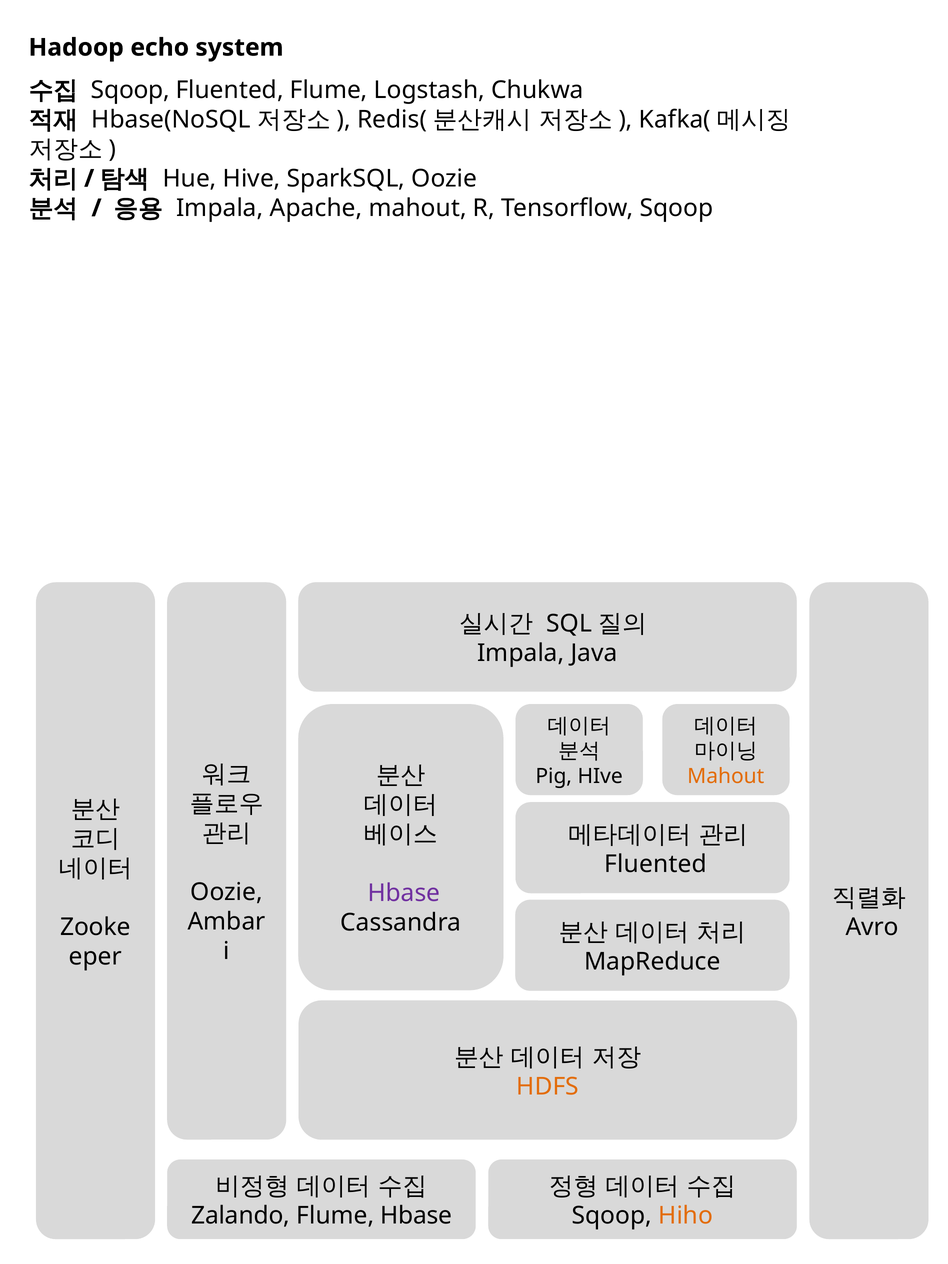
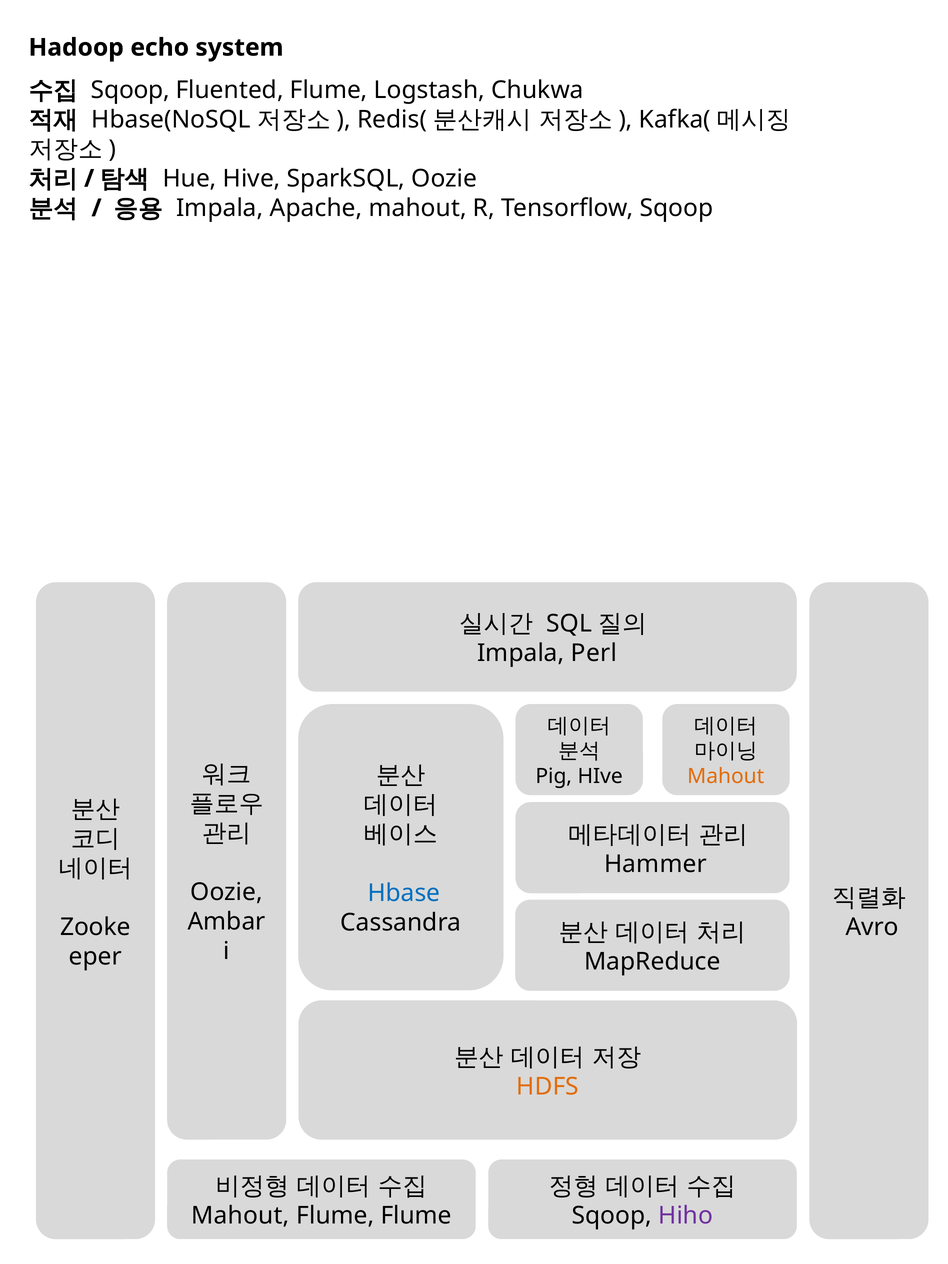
Java: Java -> Perl
Fluented at (655, 864): Fluented -> Hammer
Hbase at (404, 893) colour: purple -> blue
Zalando at (241, 1216): Zalando -> Mahout
Flume Hbase: Hbase -> Flume
Hiho colour: orange -> purple
